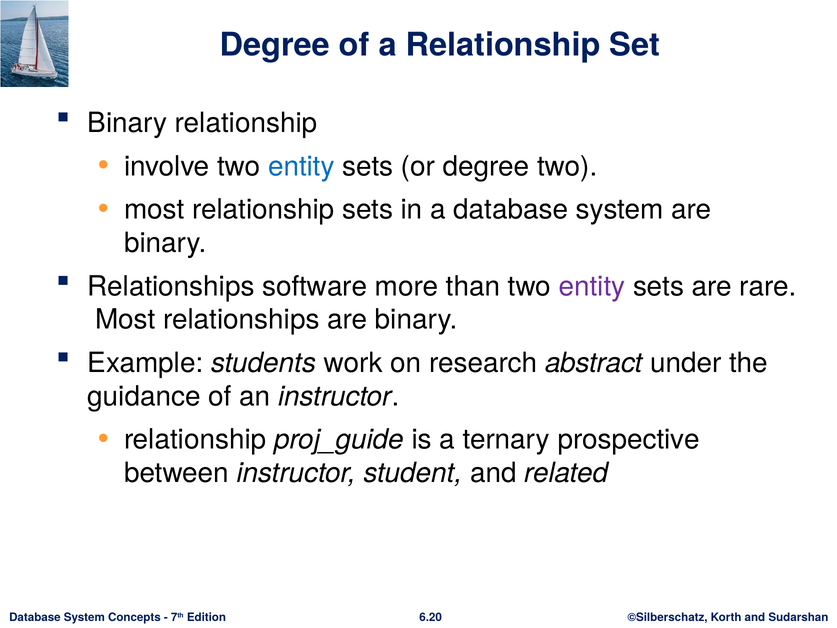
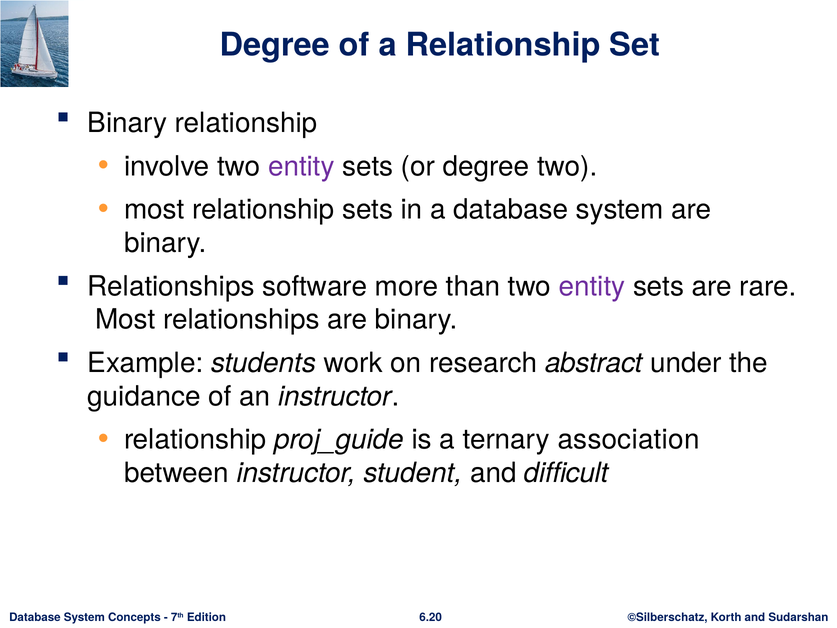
entity at (301, 166) colour: blue -> purple
prospective: prospective -> association
related: related -> difficult
